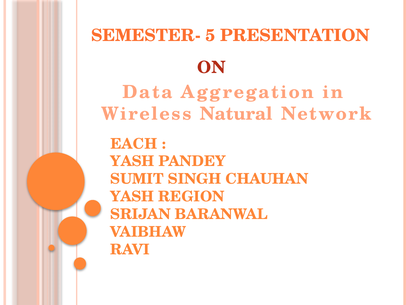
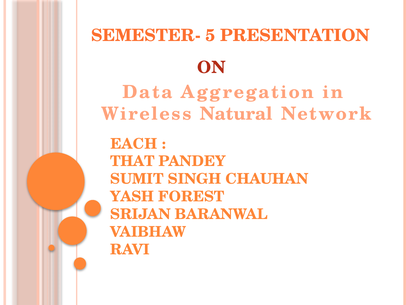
YASH at (132, 161): YASH -> THAT
REGION: REGION -> FOREST
